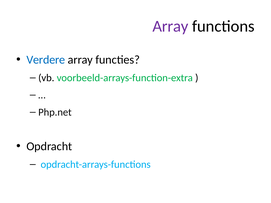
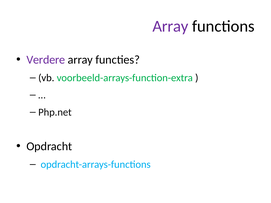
Verdere colour: blue -> purple
